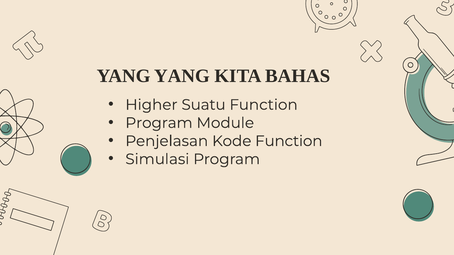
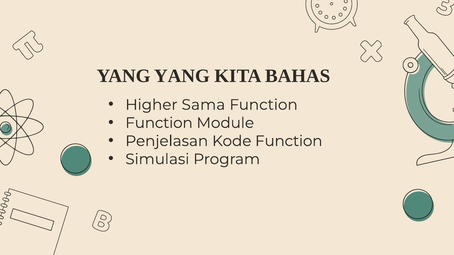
Suatu: Suatu -> Sama
Program at (159, 123): Program -> Function
